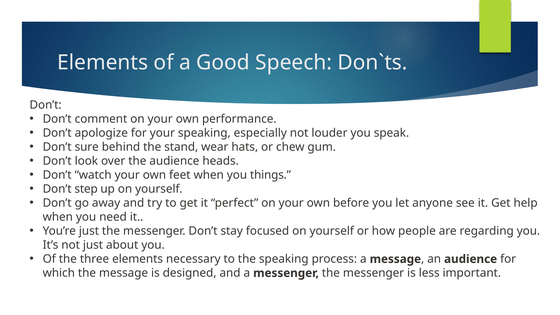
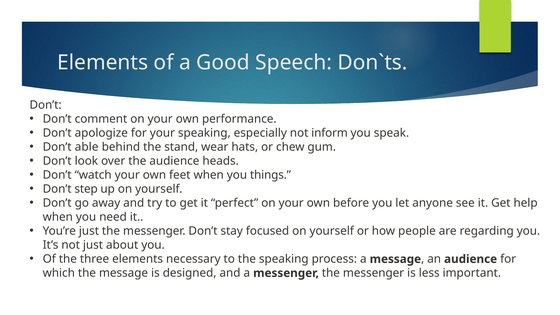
louder: louder -> inform
sure: sure -> able
